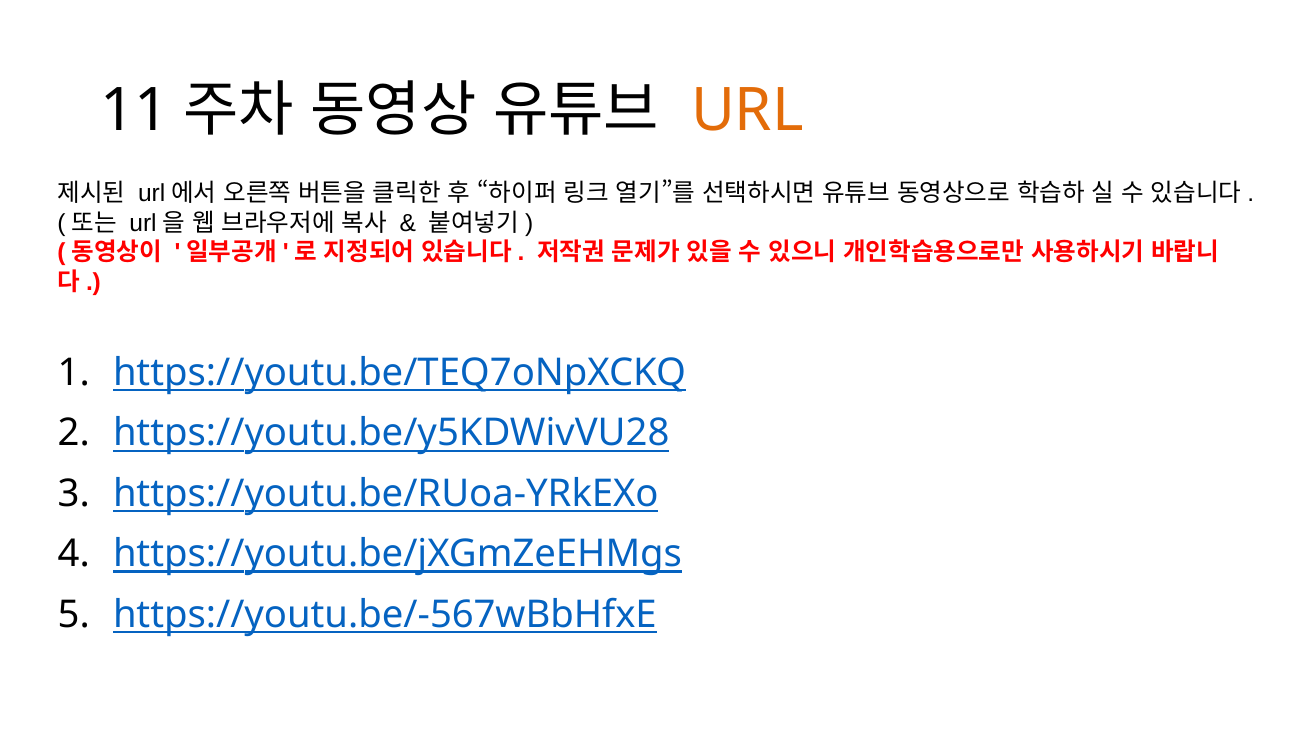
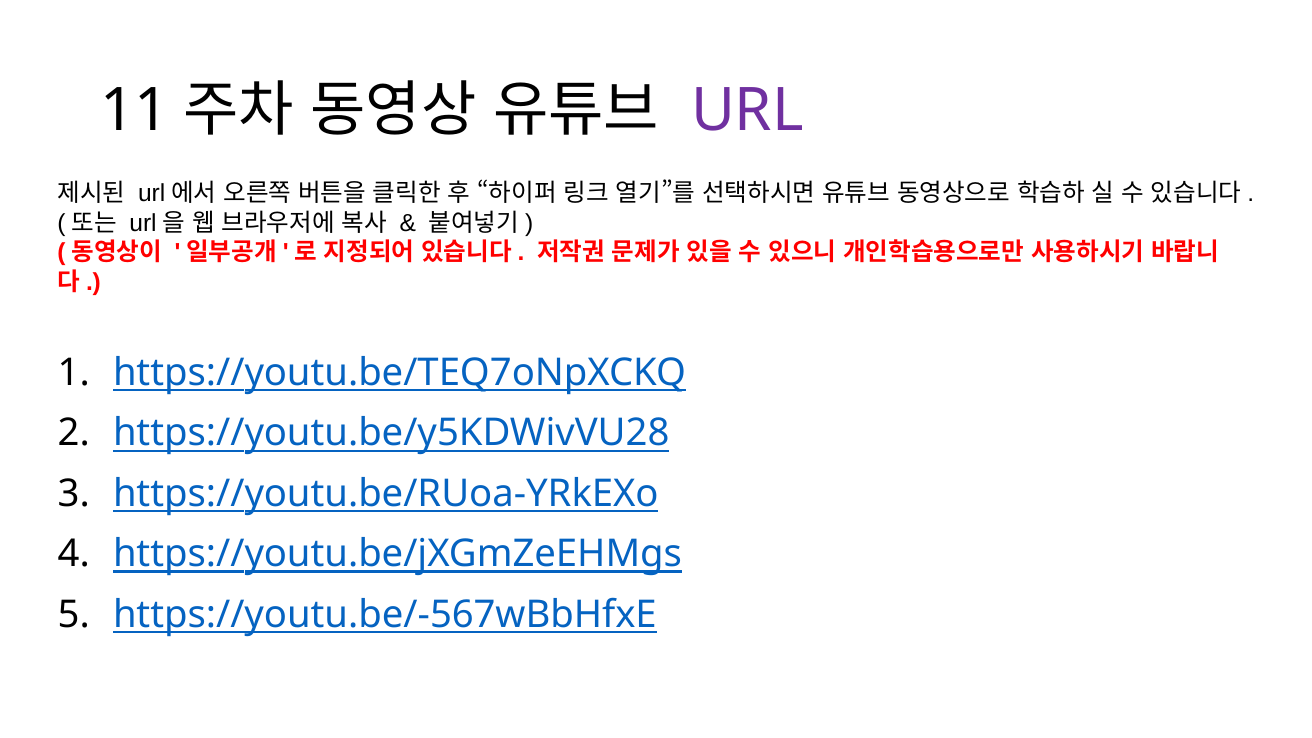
URL colour: orange -> purple
